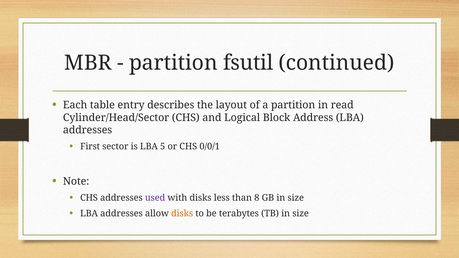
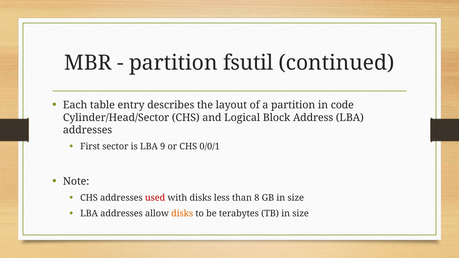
read: read -> code
5: 5 -> 9
used colour: purple -> red
